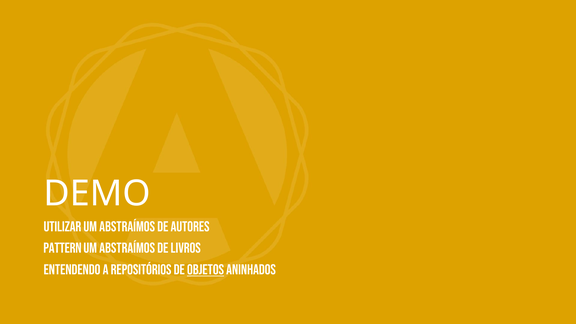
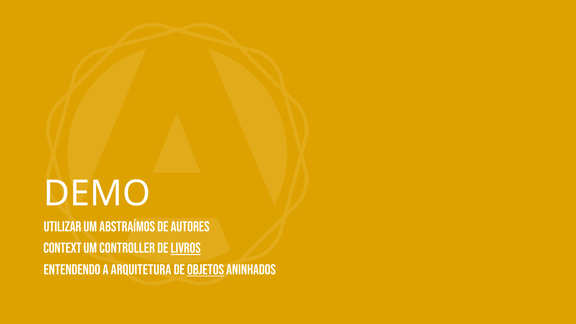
Pattern: Pattern -> Context
abstraímos at (127, 248): abstraímos -> controller
livros underline: none -> present
repositórios: repositórios -> arquitetura
